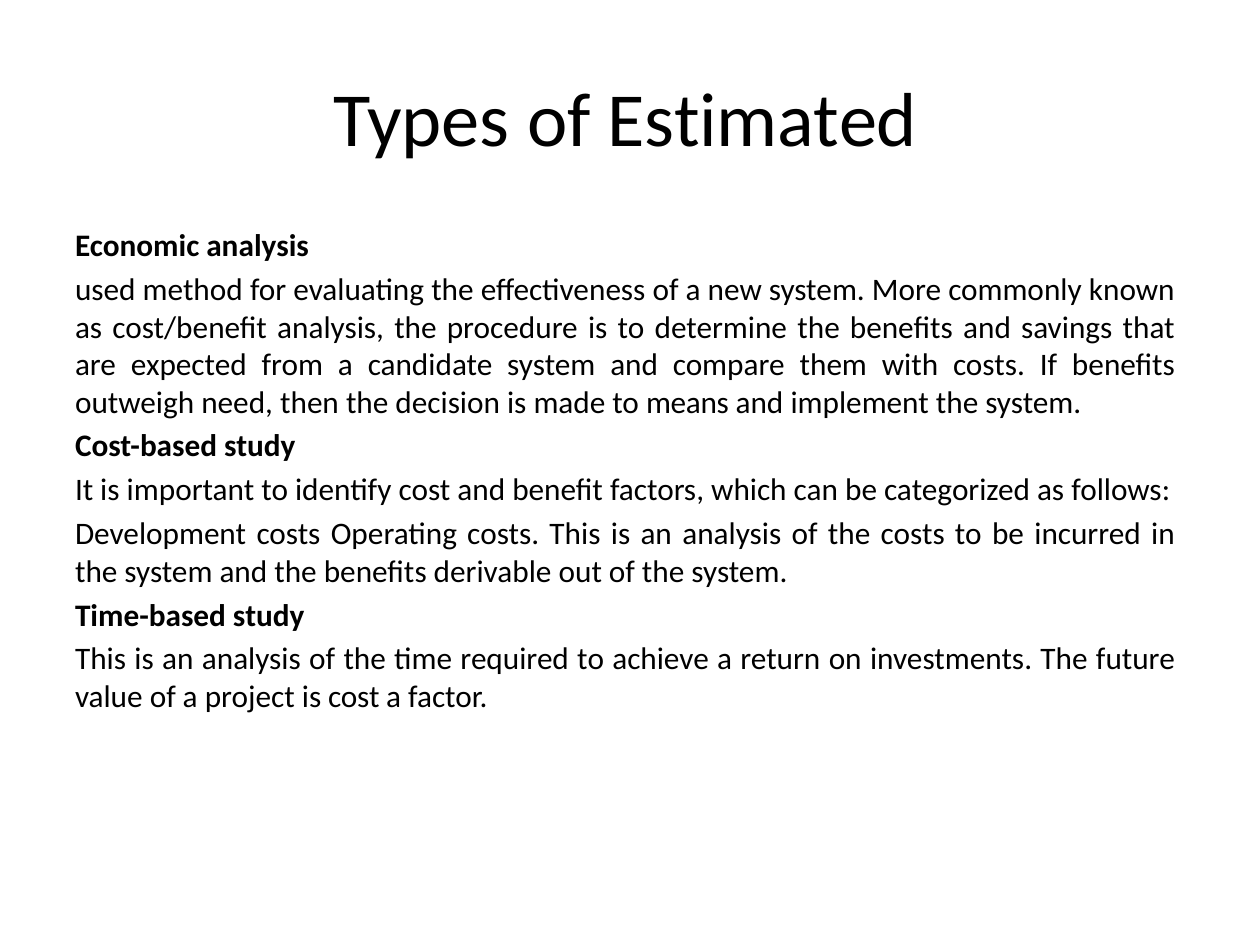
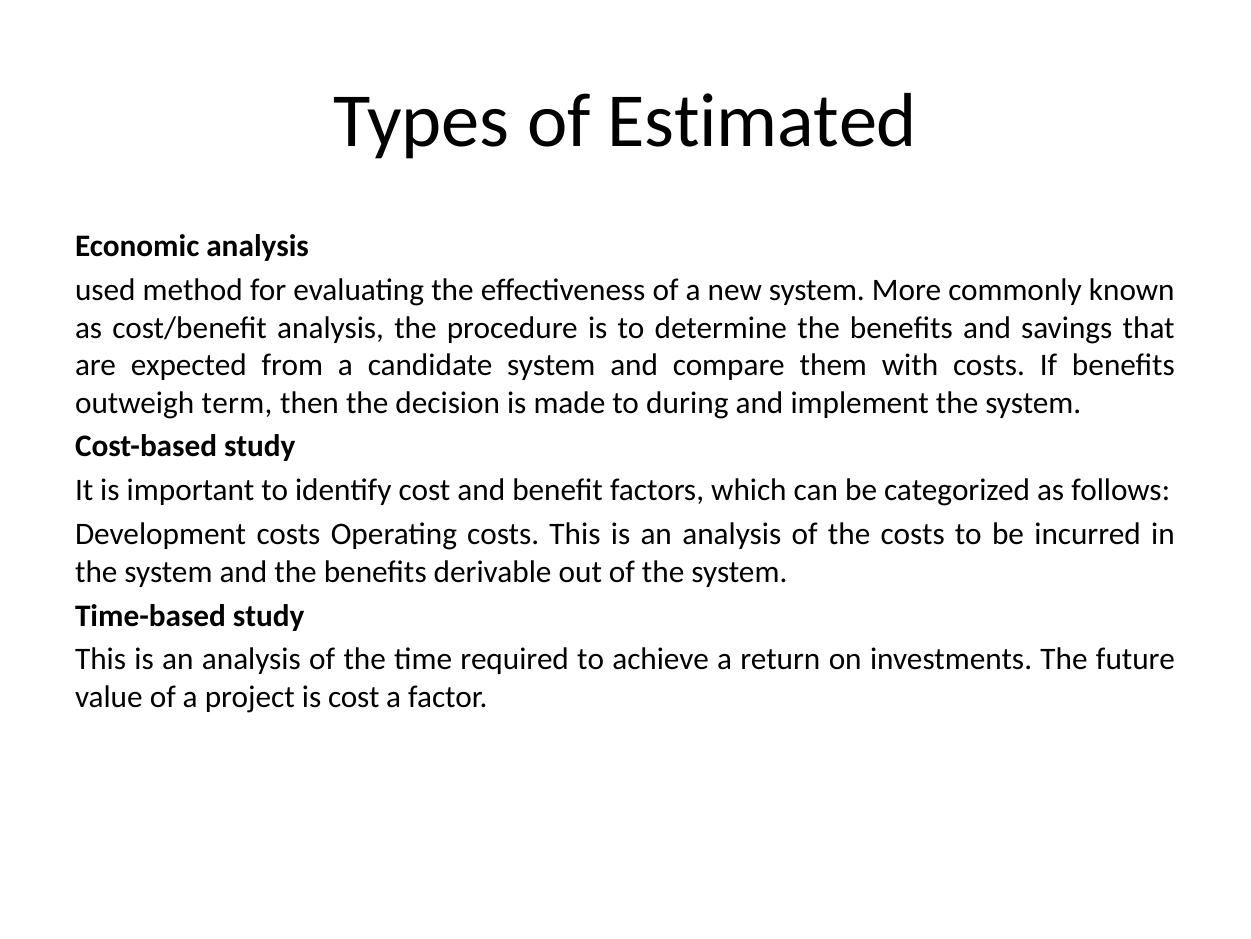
need: need -> term
means: means -> during
